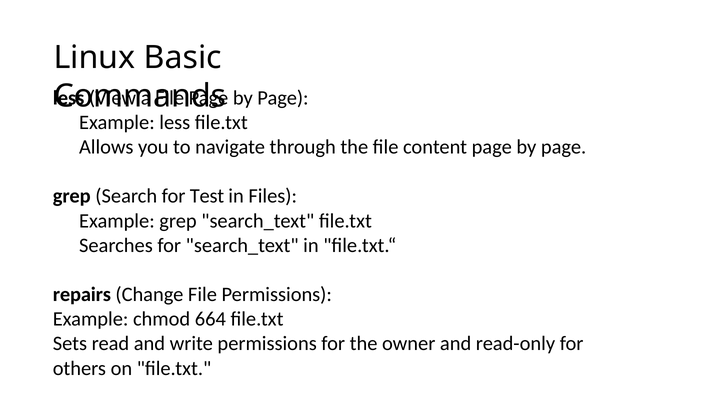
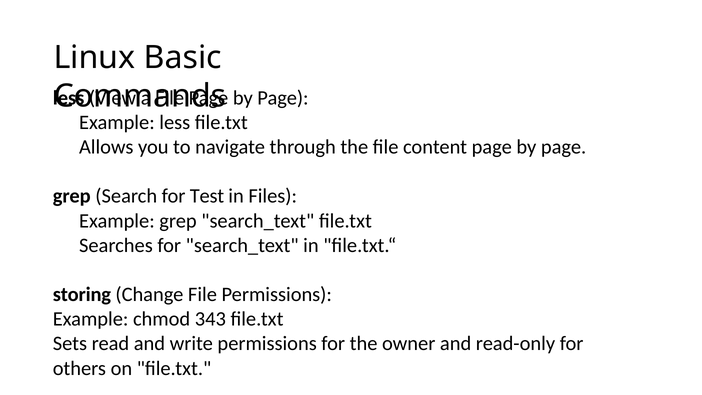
repairs: repairs -> storing
664: 664 -> 343
